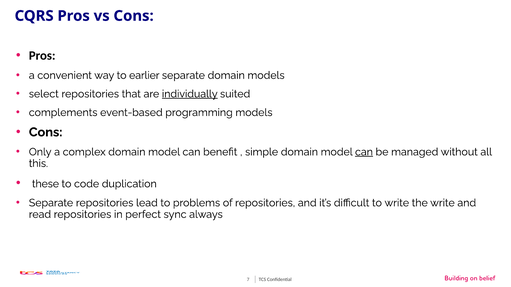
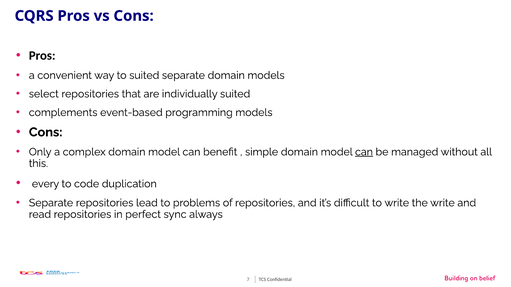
to earlier: earlier -> suited
individually underline: present -> none
these: these -> every
